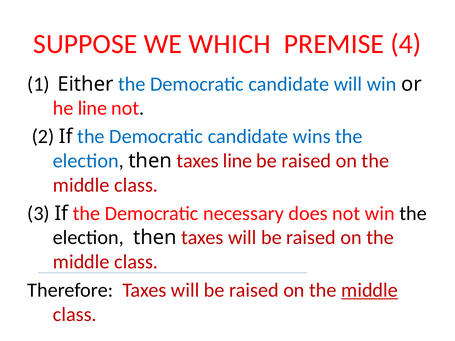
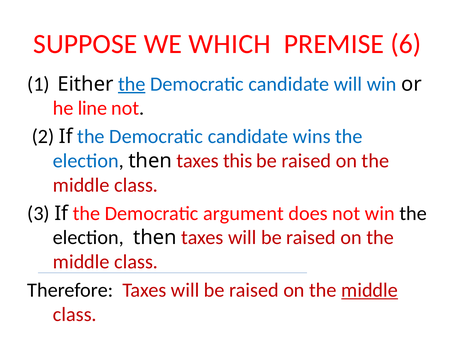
4: 4 -> 6
the at (132, 84) underline: none -> present
taxes line: line -> this
necessary: necessary -> argument
